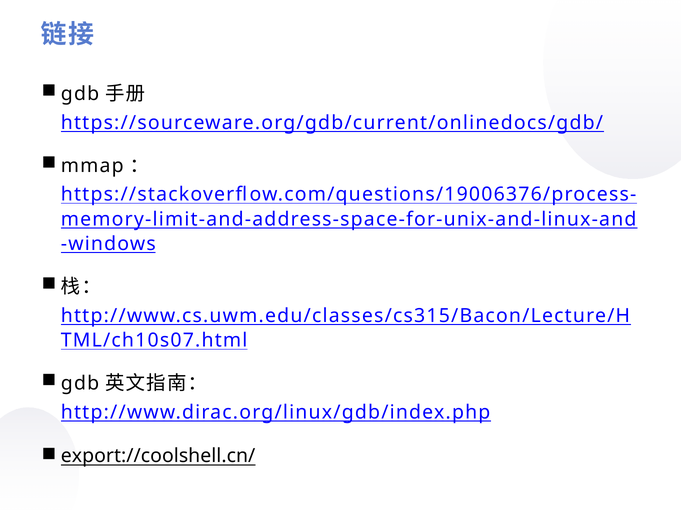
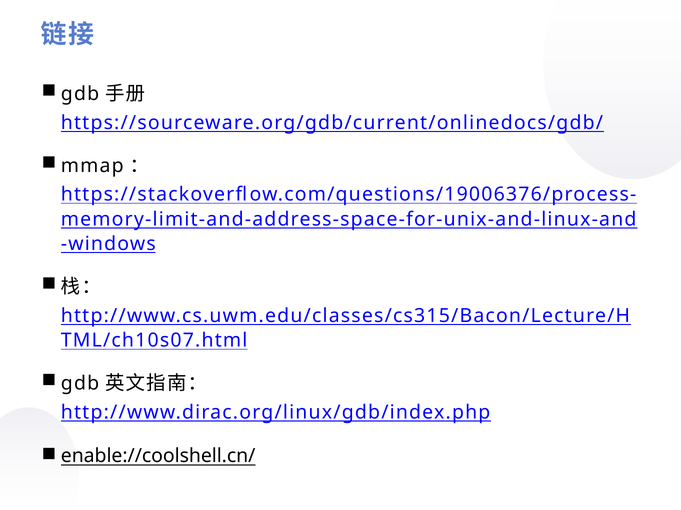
export://coolshell.cn/: export://coolshell.cn/ -> enable://coolshell.cn/
